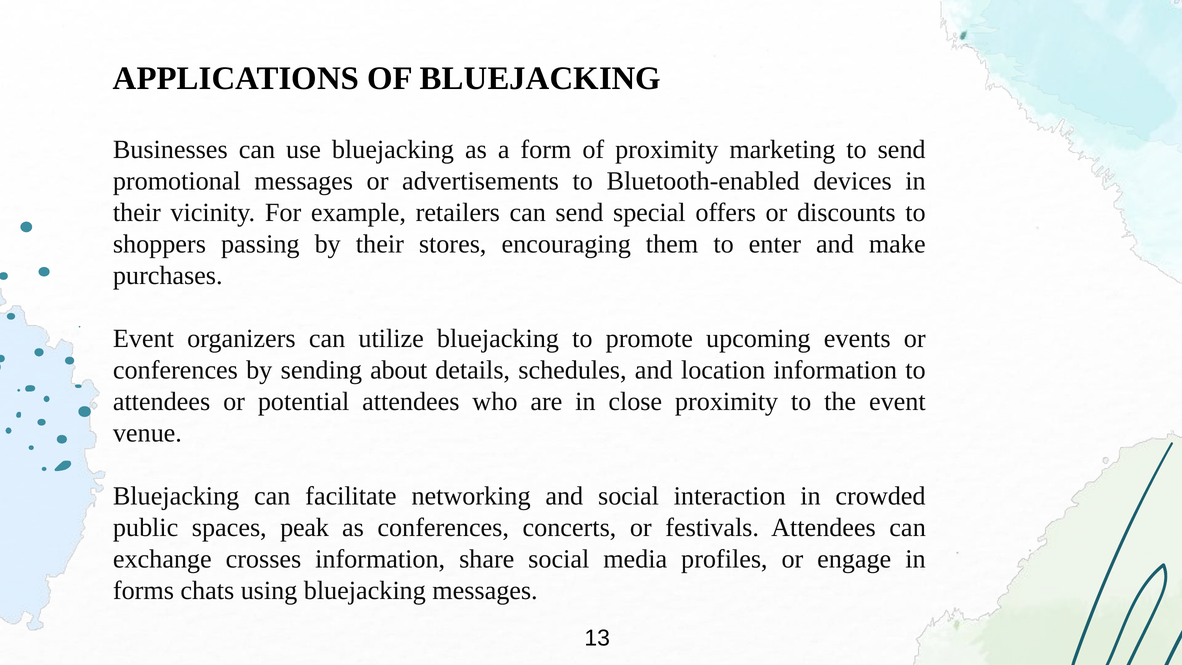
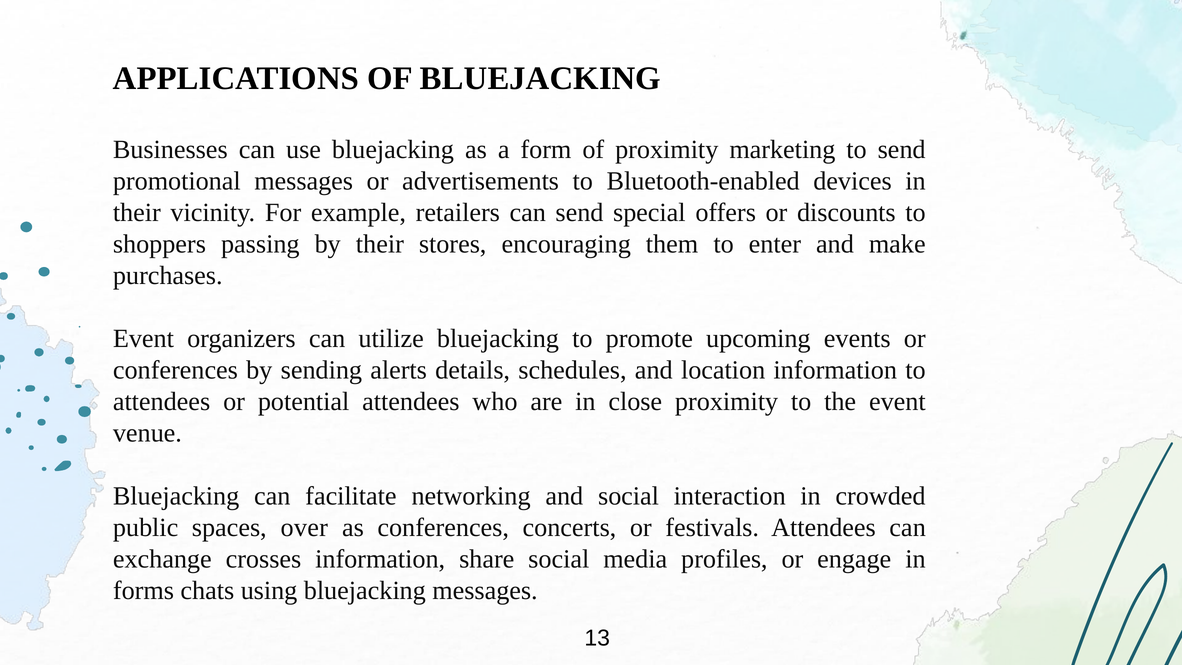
about: about -> alerts
peak: peak -> over
